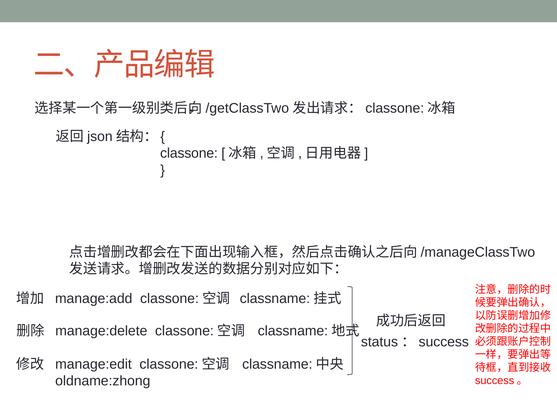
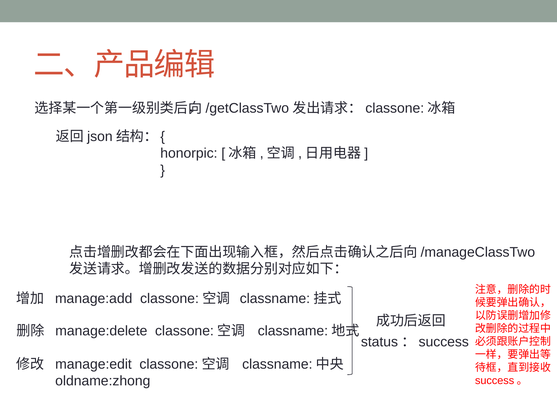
classone at (189, 153): classone -> honorpic
